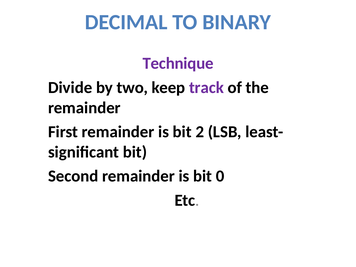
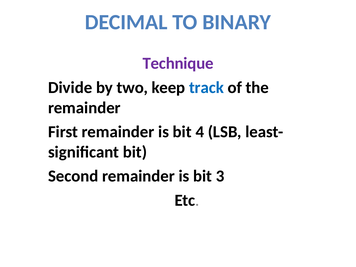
track colour: purple -> blue
2: 2 -> 4
0: 0 -> 3
